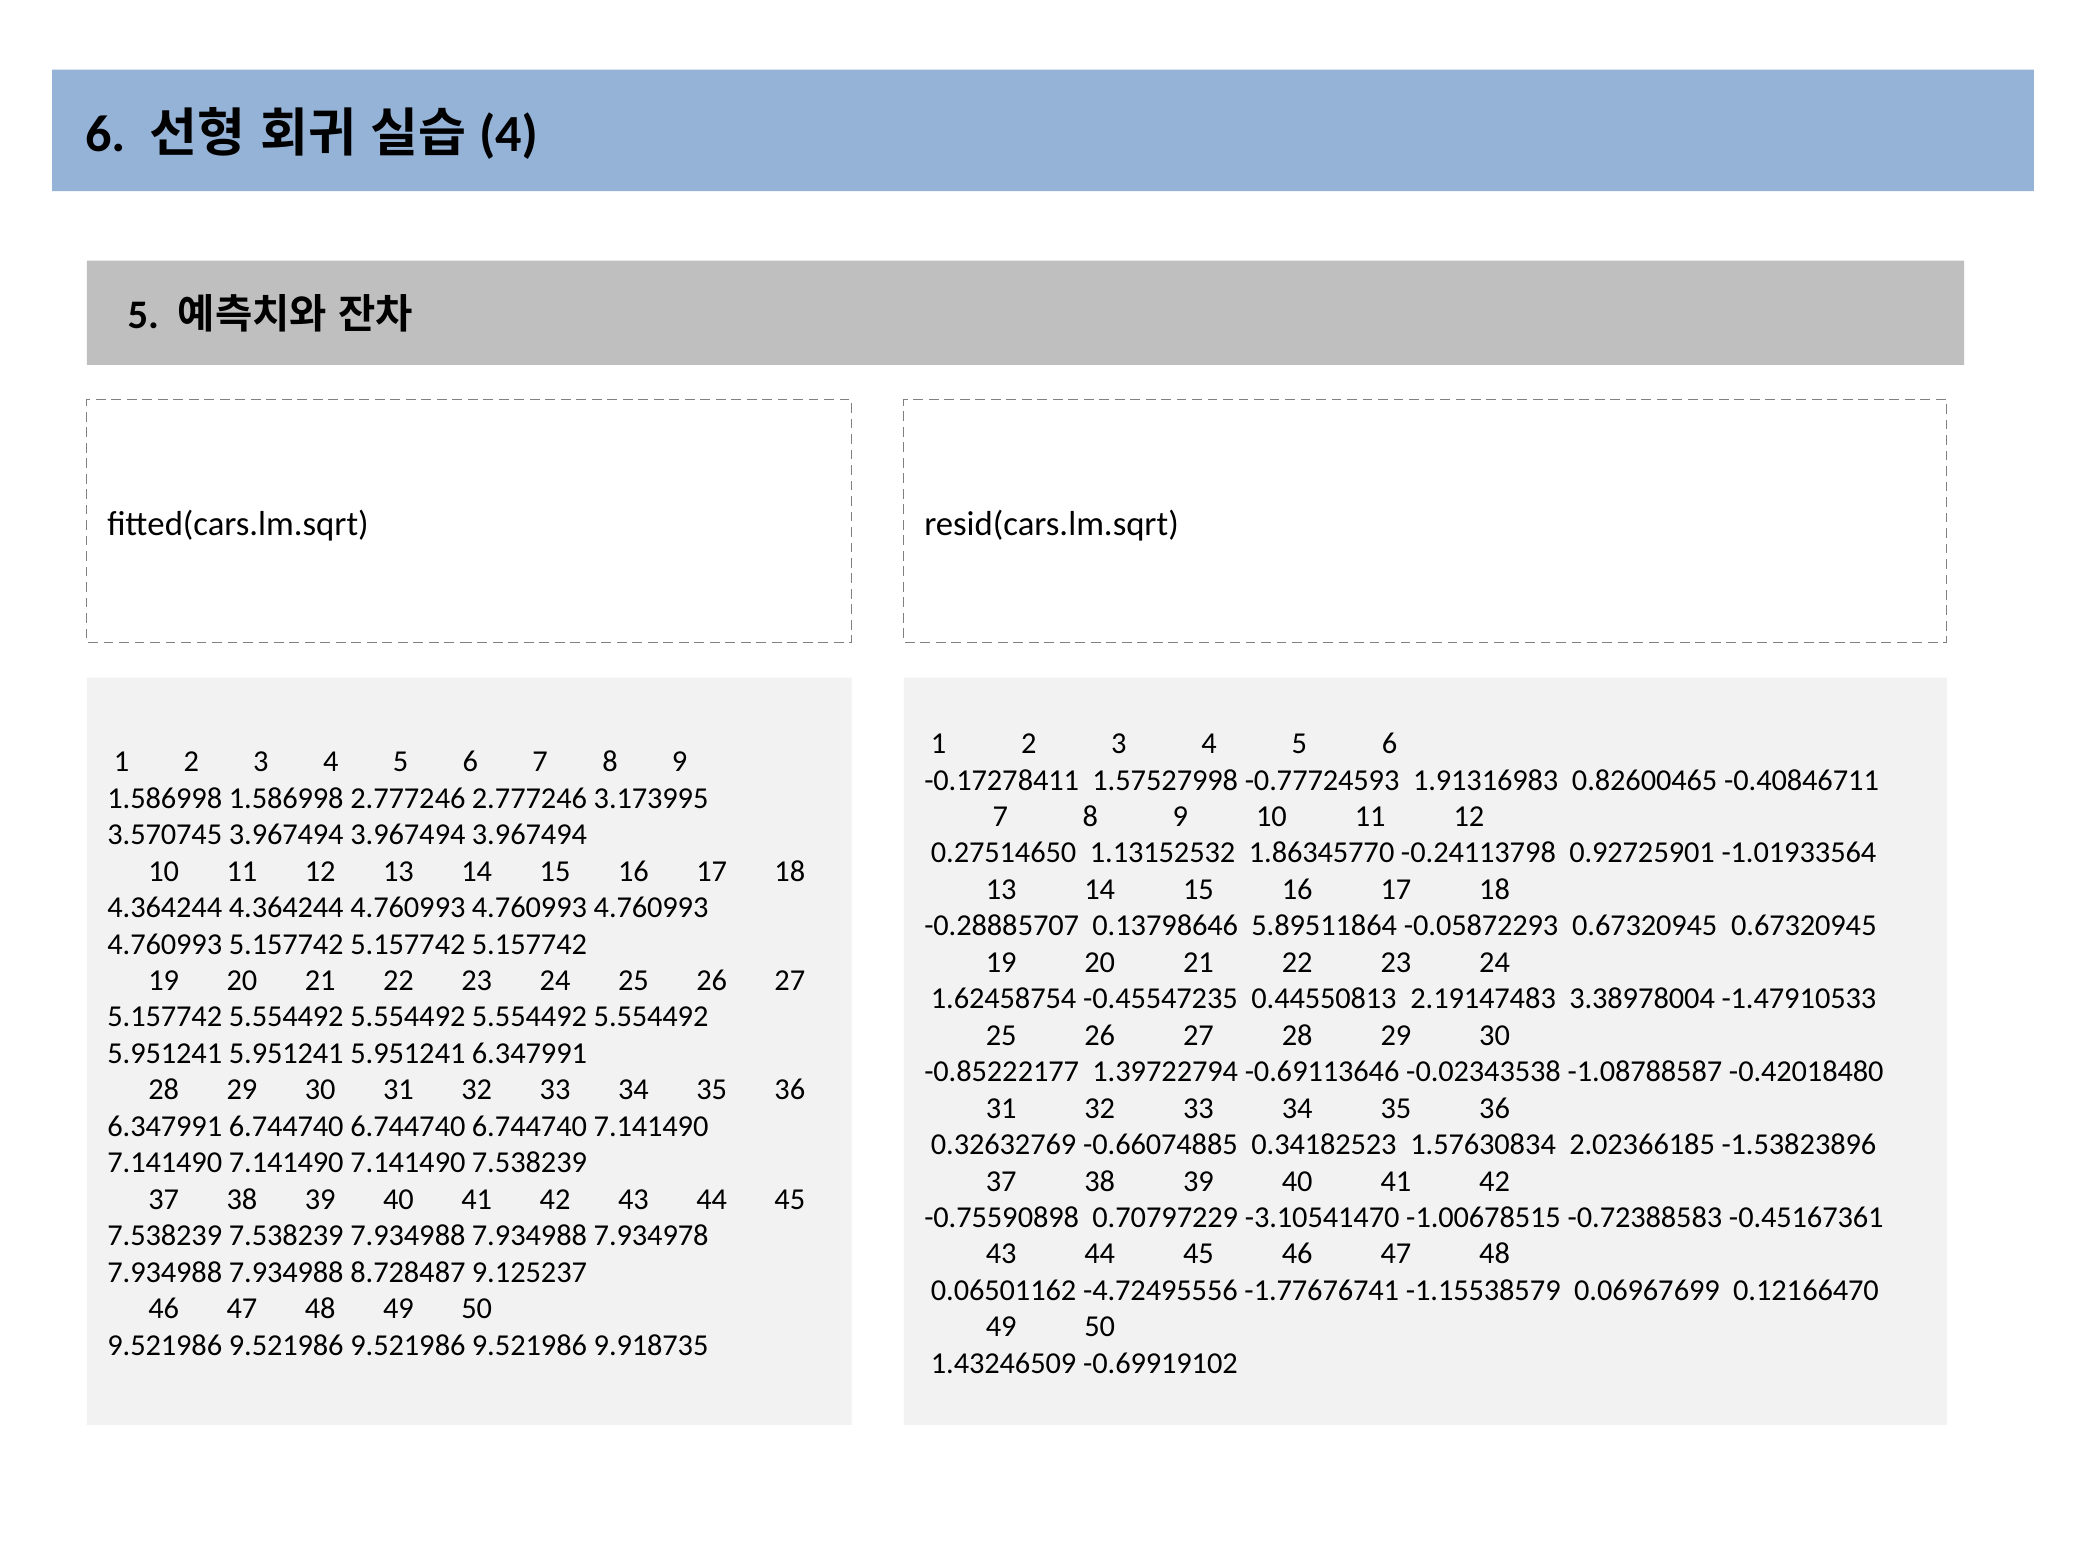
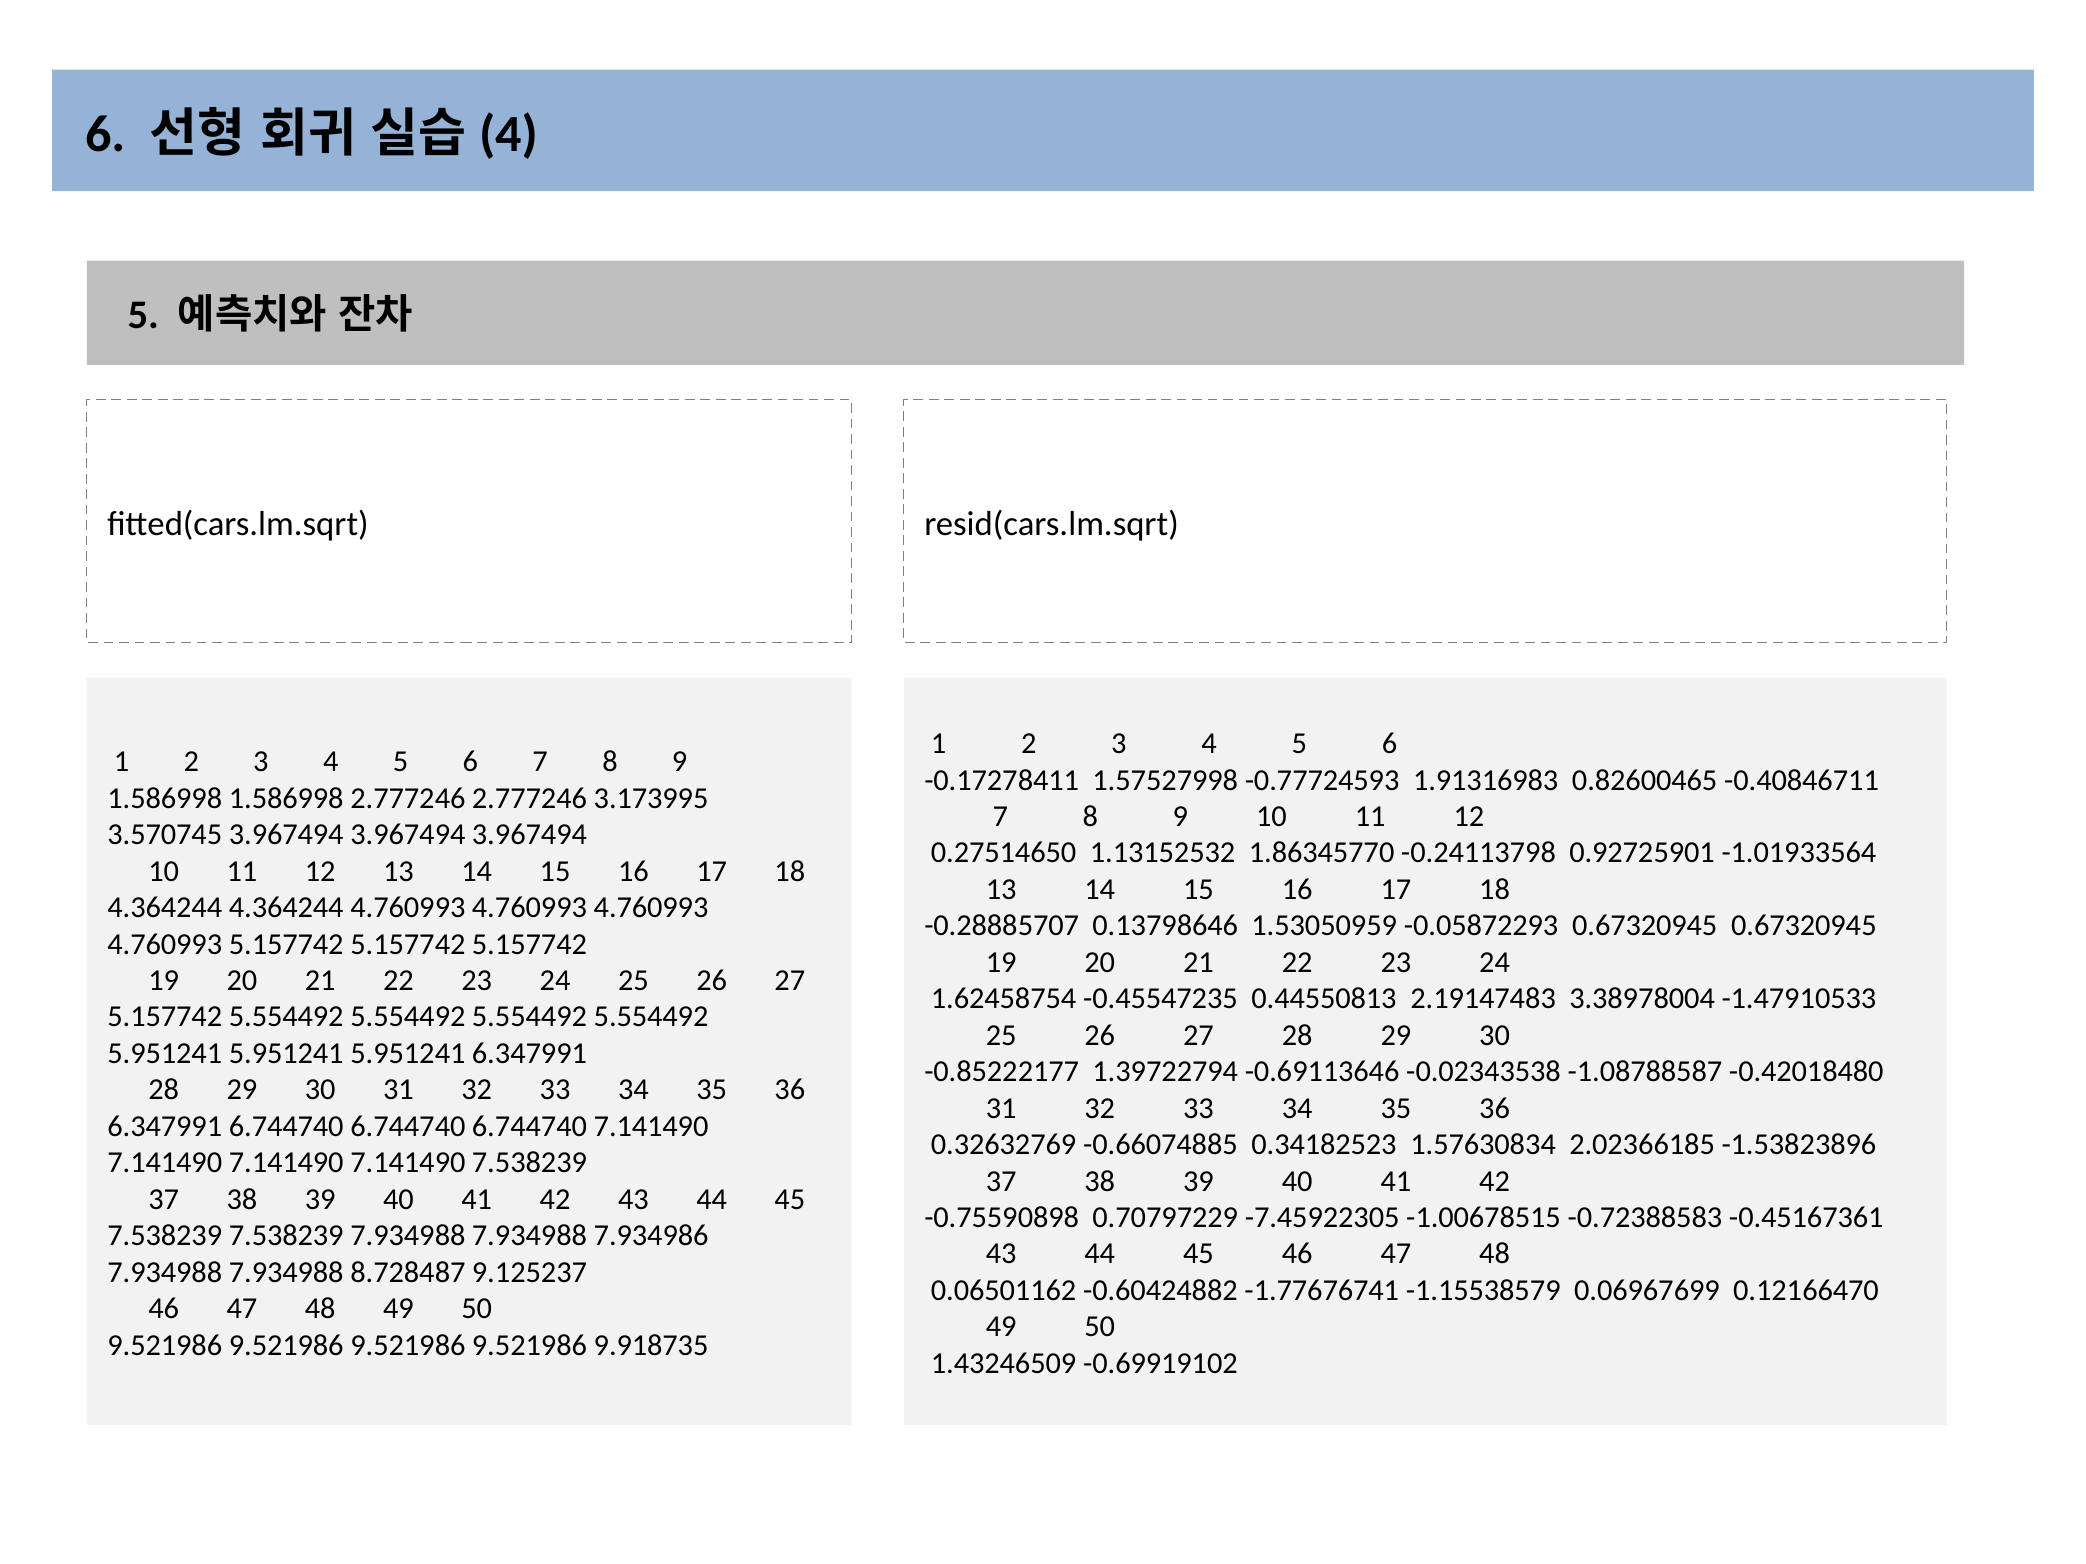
5.89511864: 5.89511864 -> 1.53050959
-3.10541470: -3.10541470 -> -7.45922305
7.934978: 7.934978 -> 7.934986
-4.72495556: -4.72495556 -> -0.60424882
